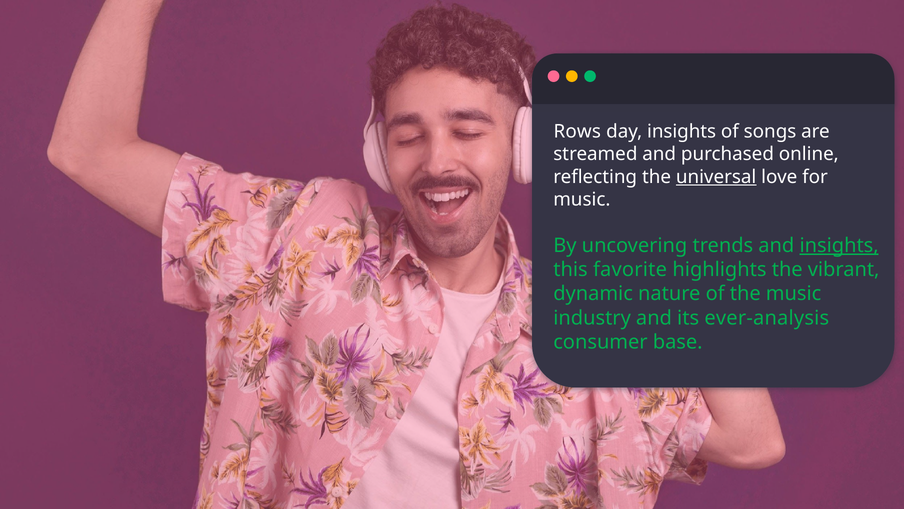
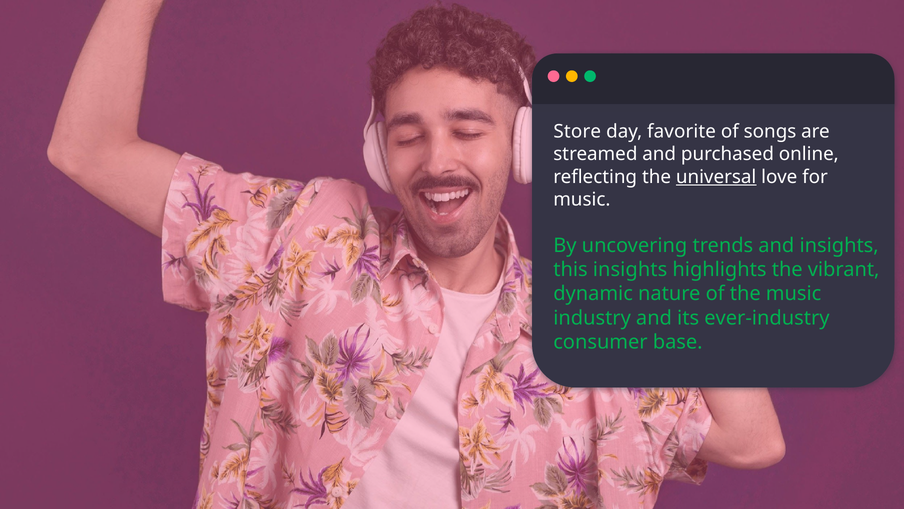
Rows: Rows -> Store
day insights: insights -> favorite
insights at (839, 245) underline: present -> none
this favorite: favorite -> insights
ever-analysis: ever-analysis -> ever-industry
